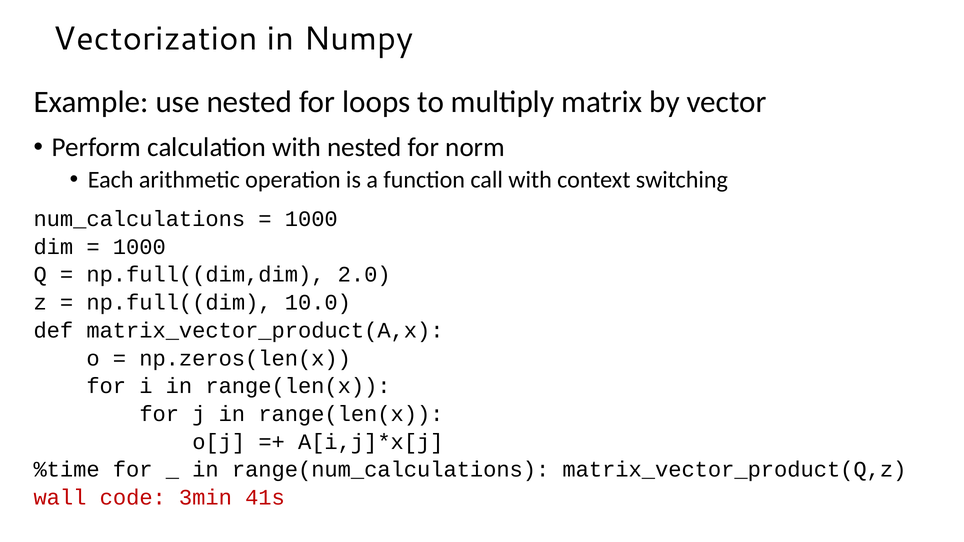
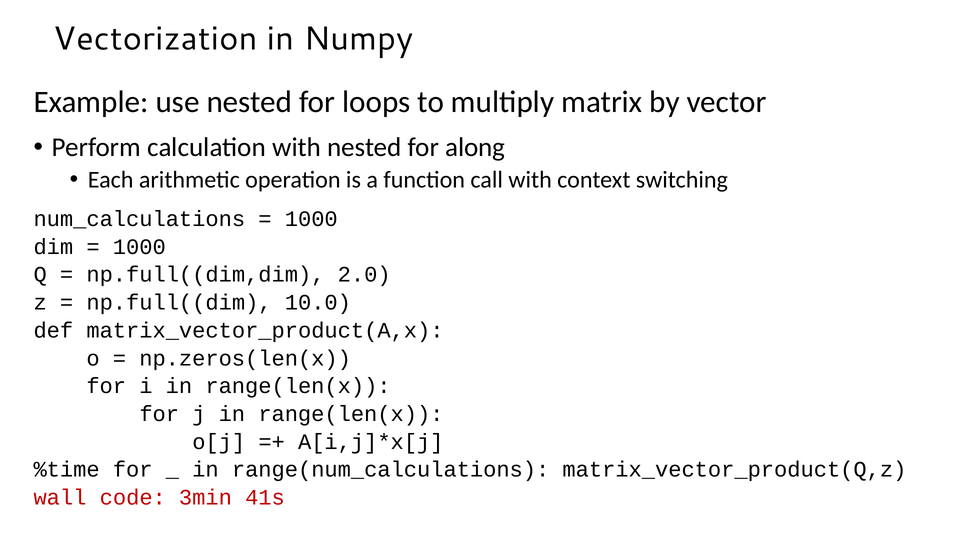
norm: norm -> along
